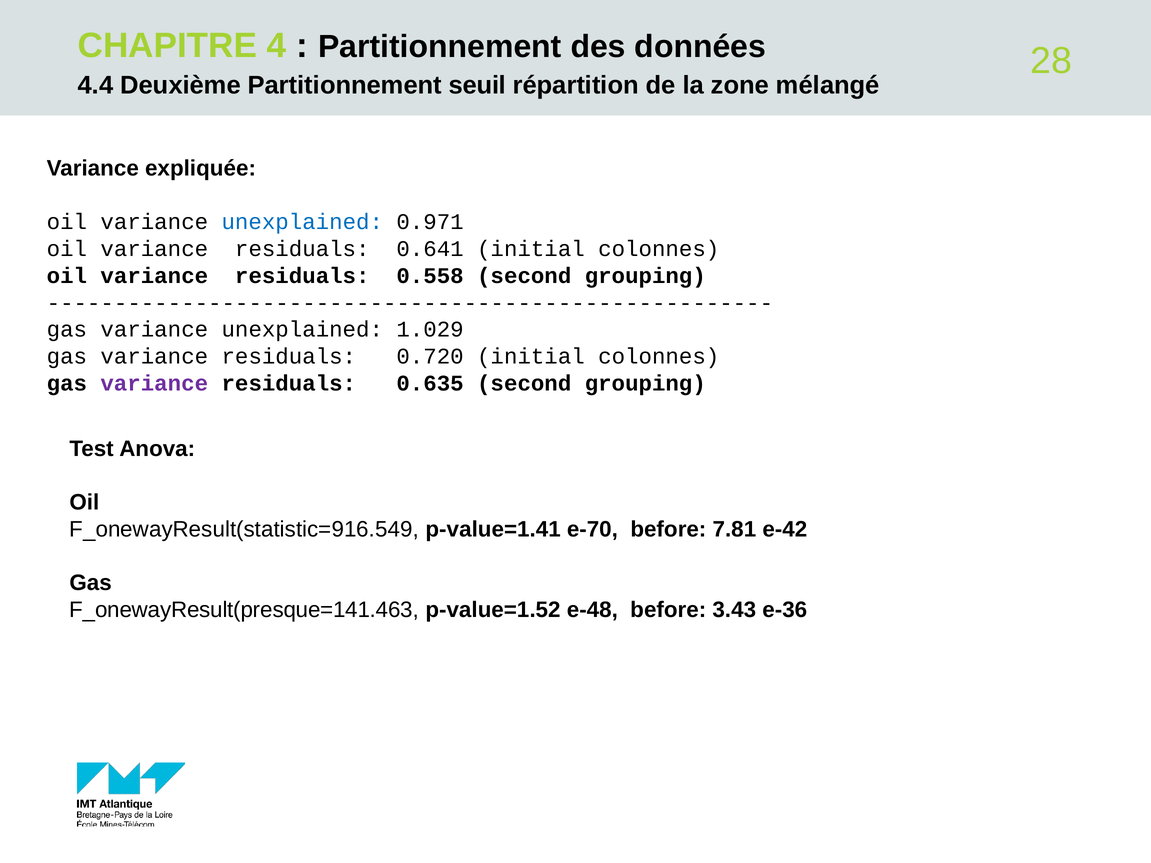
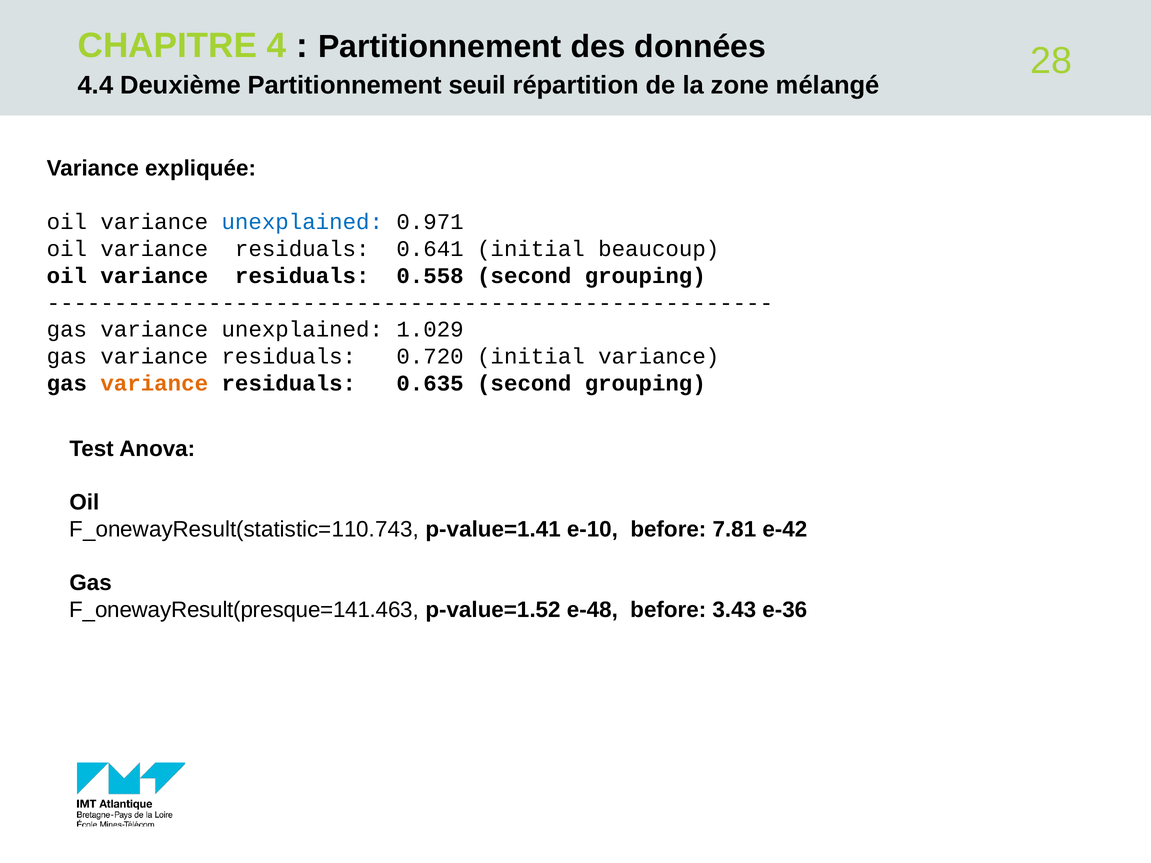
0.641 initial colonnes: colonnes -> beaucoup
0.720 initial colonnes: colonnes -> variance
variance at (154, 383) colour: purple -> orange
F_onewayResult(statistic=916.549: F_onewayResult(statistic=916.549 -> F_onewayResult(statistic=110.743
e-70: e-70 -> e-10
